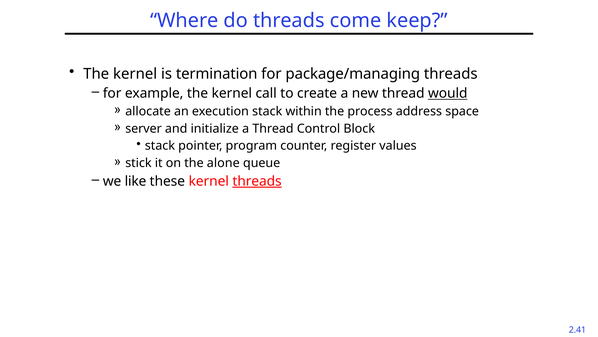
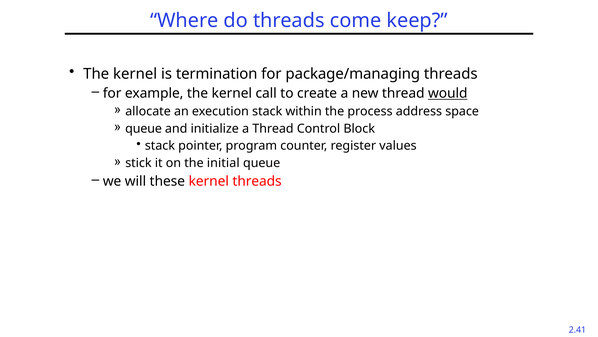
server at (144, 128): server -> queue
alone: alone -> initial
like: like -> will
threads at (257, 181) underline: present -> none
